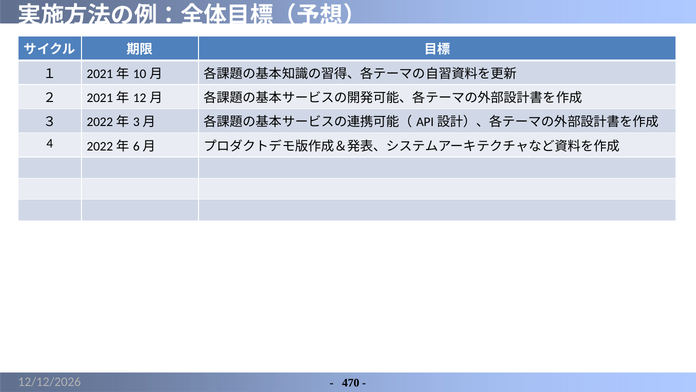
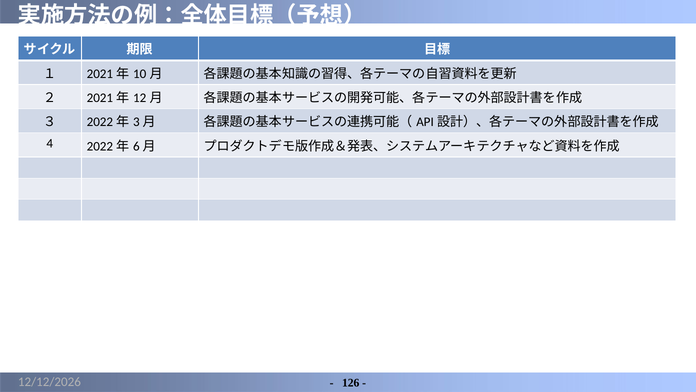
470: 470 -> 126
